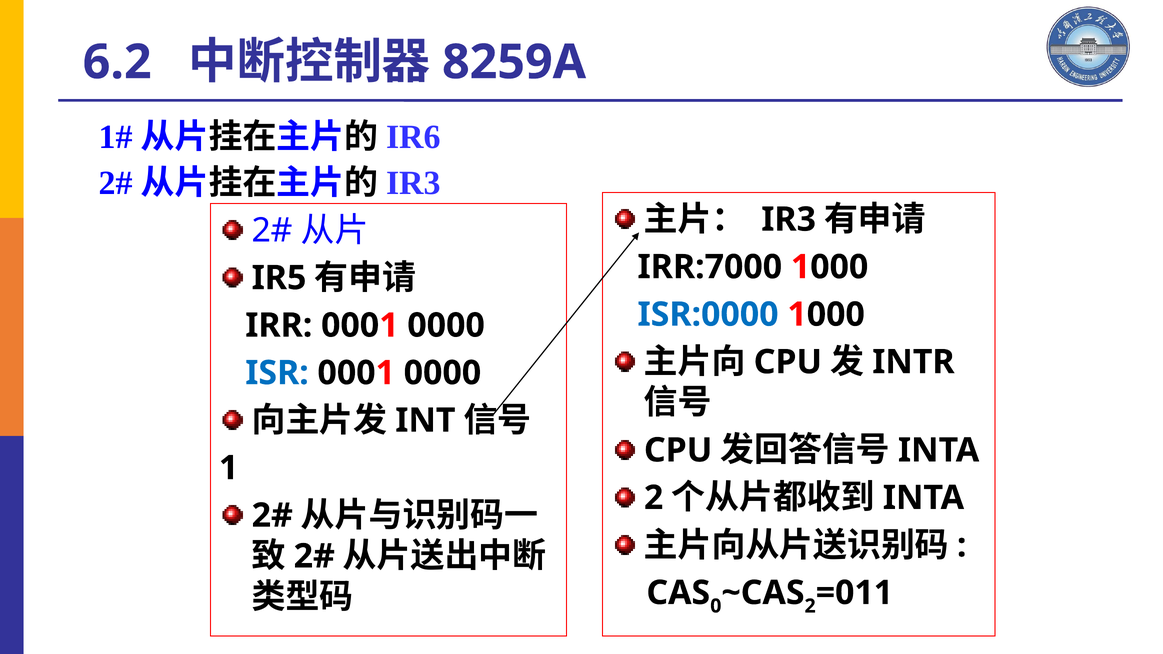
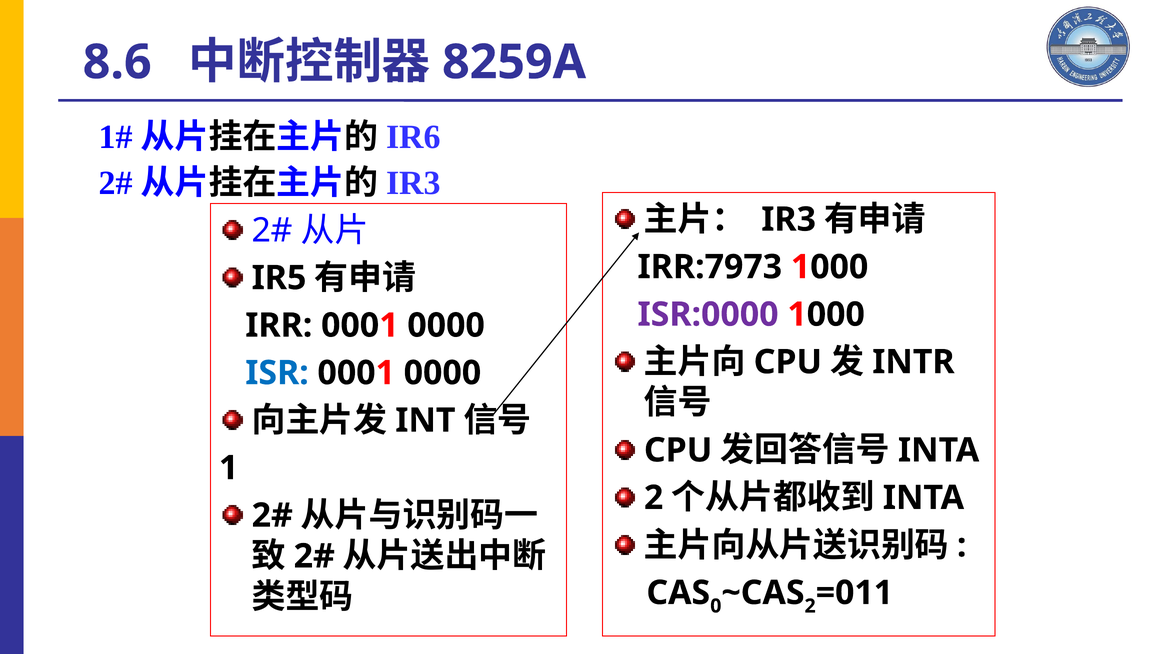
6.2: 6.2 -> 8.6
IRR:7000: IRR:7000 -> IRR:7973
ISR:0000 colour: blue -> purple
